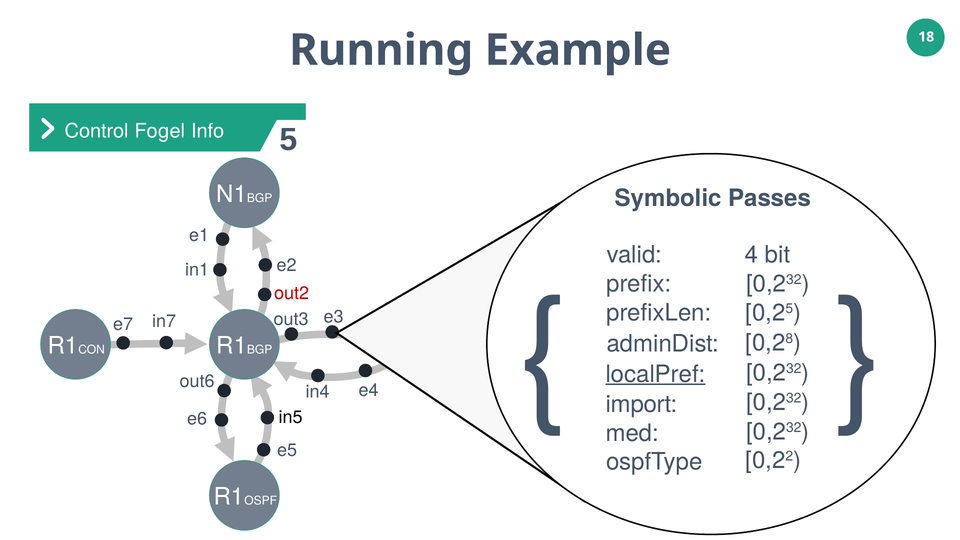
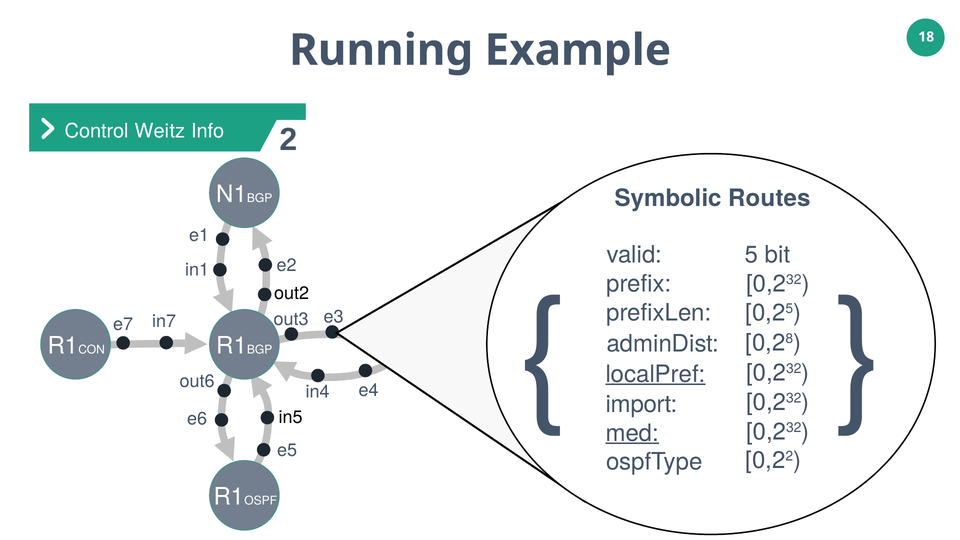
Fogel: Fogel -> Weitz
5: 5 -> 2
Passes: Passes -> Routes
4: 4 -> 5
out2 colour: red -> black
med underline: none -> present
